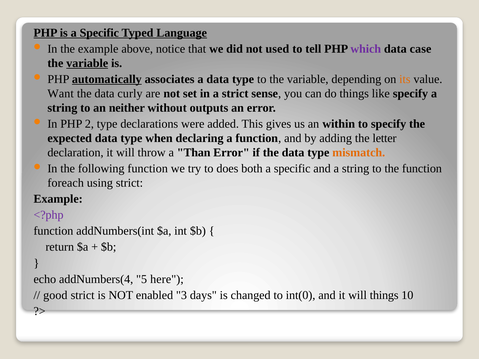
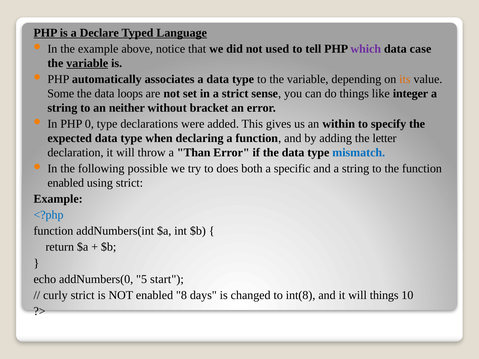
is a Specific: Specific -> Declare
automatically underline: present -> none
Want: Want -> Some
curly: curly -> loops
like specify: specify -> integer
outputs: outputs -> bracket
2: 2 -> 0
mismatch colour: orange -> blue
following function: function -> possible
foreach at (66, 183): foreach -> enabled
<?php colour: purple -> blue
addNumbers(4: addNumbers(4 -> addNumbers(0
here: here -> start
good: good -> curly
3: 3 -> 8
int(0: int(0 -> int(8
